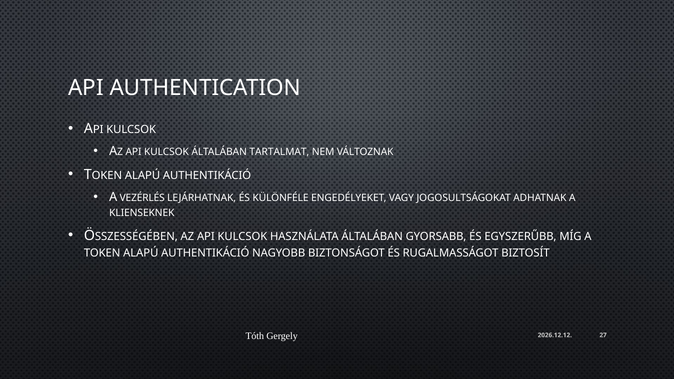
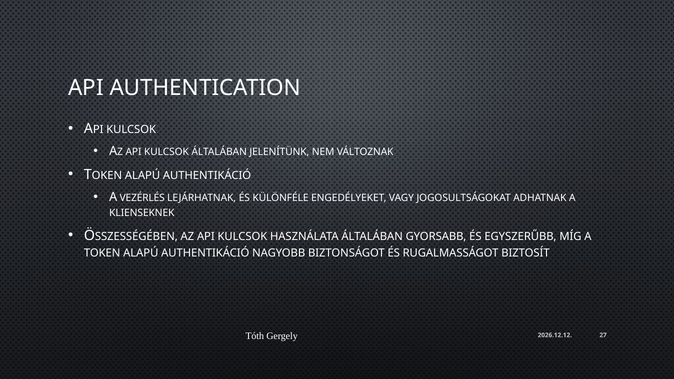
TARTALMAT: TARTALMAT -> JELENÍTÜNK
